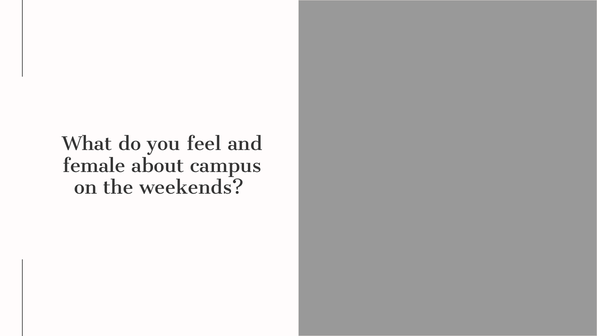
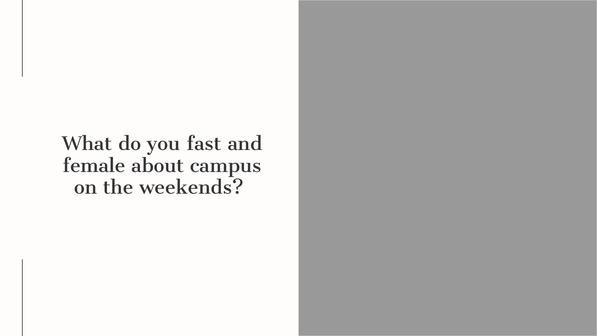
feel: feel -> fast
